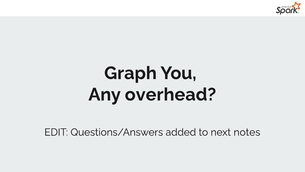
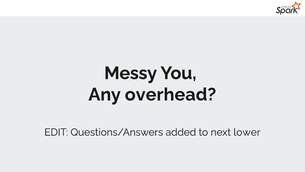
Graph: Graph -> Messy
notes: notes -> lower
